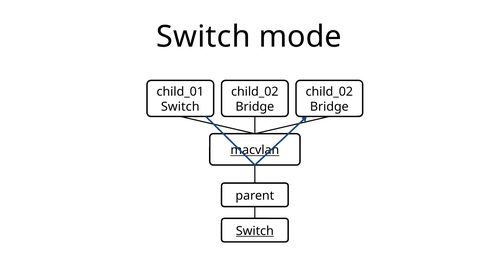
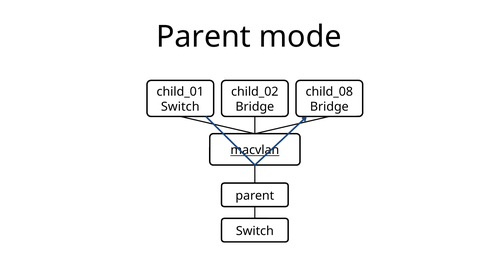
Switch at (203, 37): Switch -> Parent
child_02 at (329, 92): child_02 -> child_08
Switch at (255, 231) underline: present -> none
